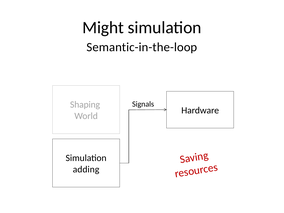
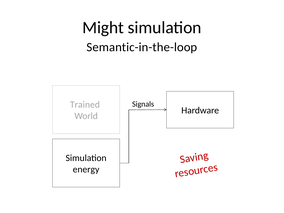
Shaping: Shaping -> Trained
adding: adding -> energy
